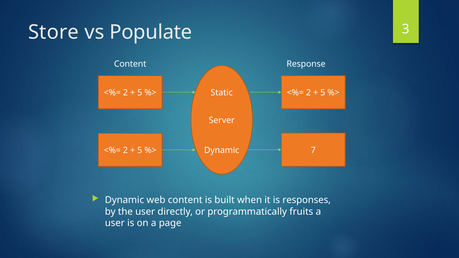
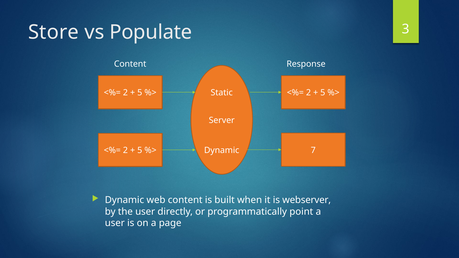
responses: responses -> webserver
fruits: fruits -> point
